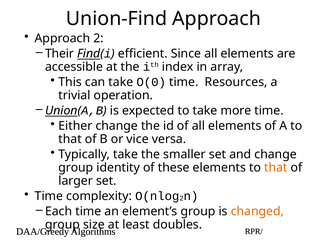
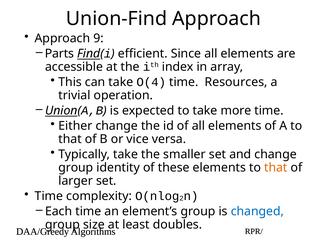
Approach 2: 2 -> 9
Their: Their -> Parts
O(0: O(0 -> O(4
changed colour: orange -> blue
